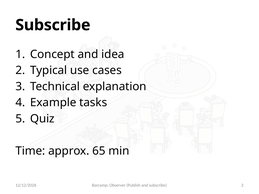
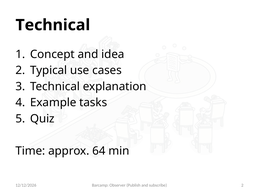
Subscribe at (53, 25): Subscribe -> Technical
65: 65 -> 64
